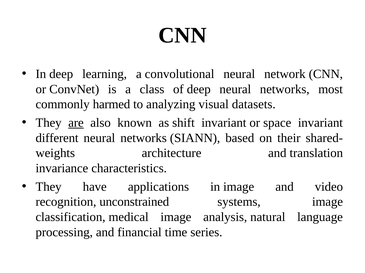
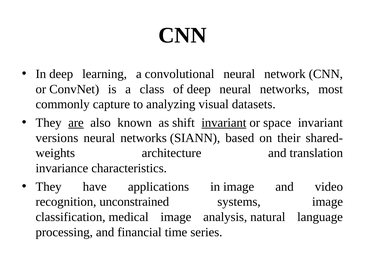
harmed: harmed -> capture
invariant at (224, 123) underline: none -> present
different: different -> versions
